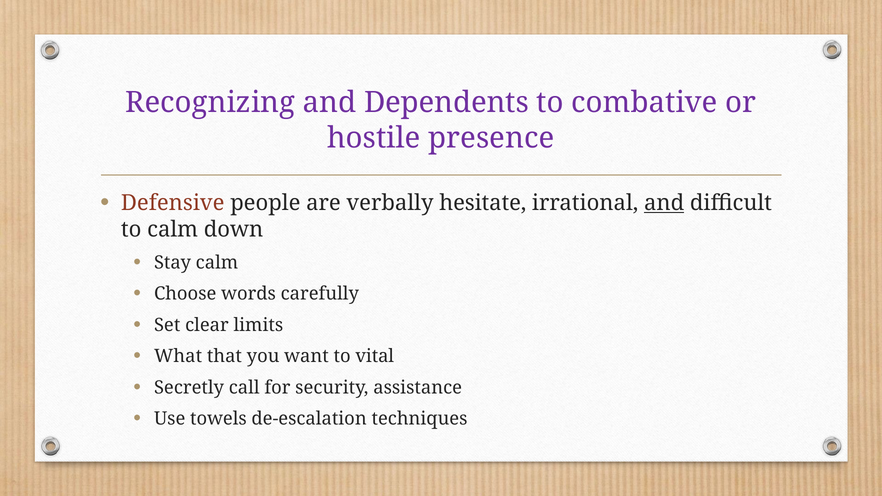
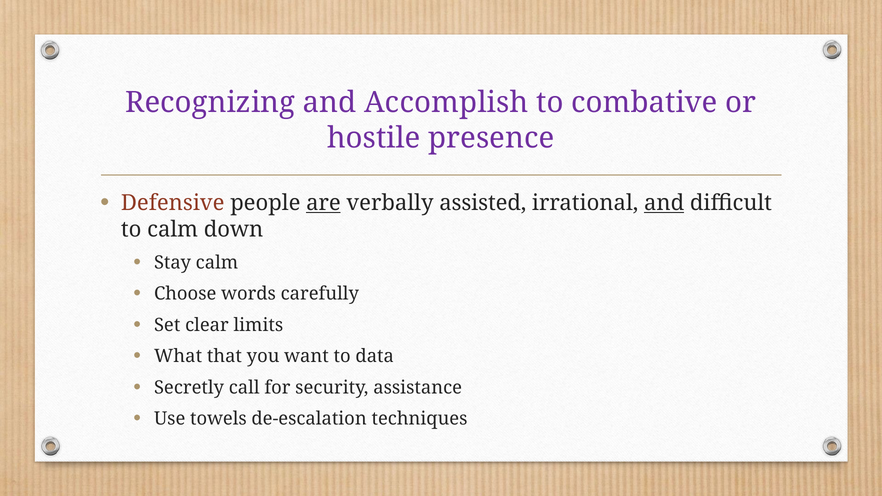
Dependents: Dependents -> Accomplish
are underline: none -> present
hesitate: hesitate -> assisted
vital: vital -> data
